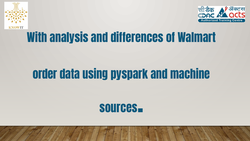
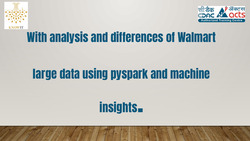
order: order -> large
sources: sources -> insights
